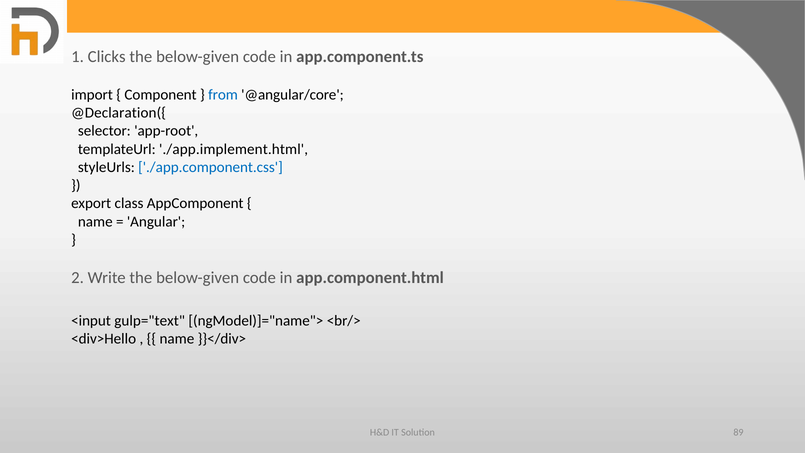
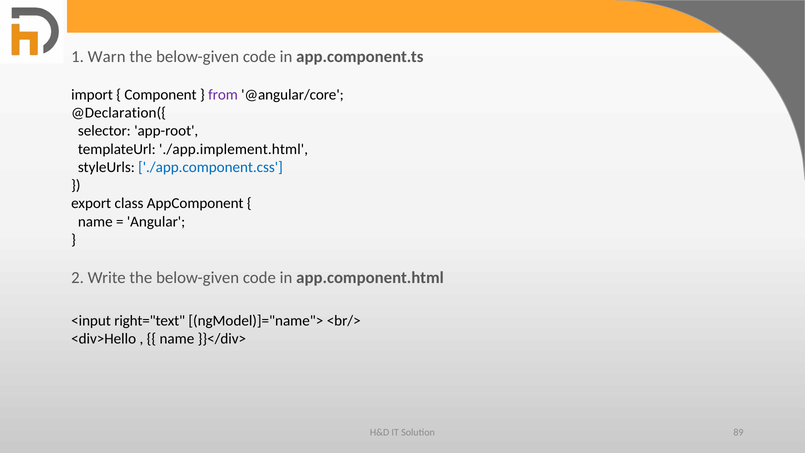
Clicks: Clicks -> Warn
from colour: blue -> purple
gulp="text: gulp="text -> right="text
